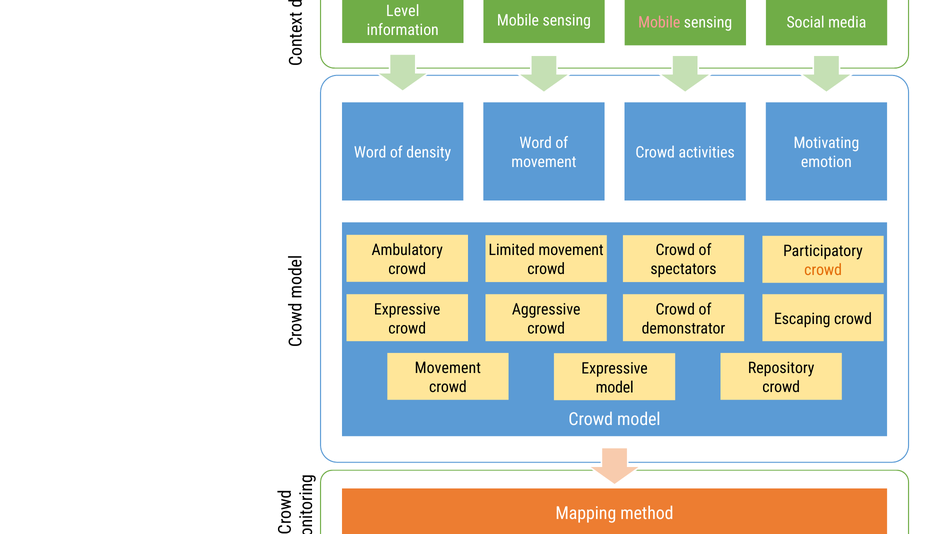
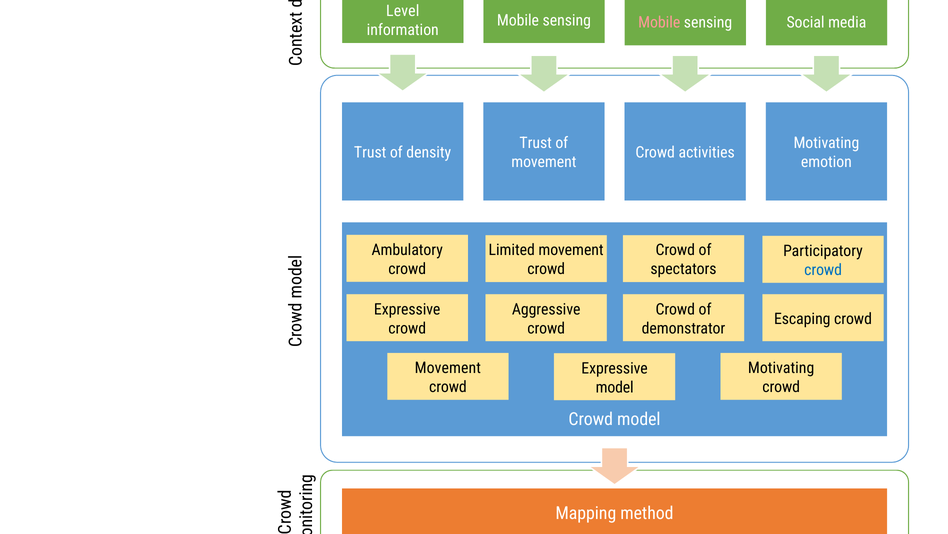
Word at (536, 143): Word -> Trust
Word at (370, 152): Word -> Trust
crowd at (823, 270) colour: orange -> blue
Repository at (781, 368): Repository -> Motivating
